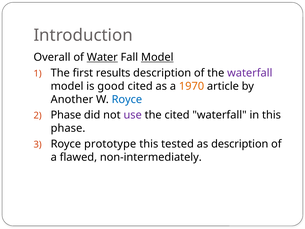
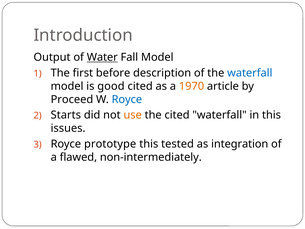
Overall: Overall -> Output
Model at (157, 57) underline: present -> none
results: results -> before
waterfall at (250, 73) colour: purple -> blue
Another: Another -> Proceed
Phase at (66, 115): Phase -> Starts
use colour: purple -> orange
phase at (68, 128): phase -> issues
as description: description -> integration
